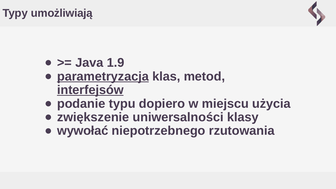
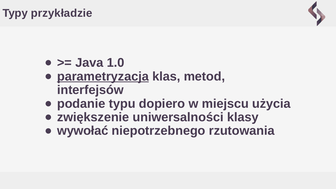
umożliwiają: umożliwiają -> przykładzie
1.9: 1.9 -> 1.0
interfejsów underline: present -> none
